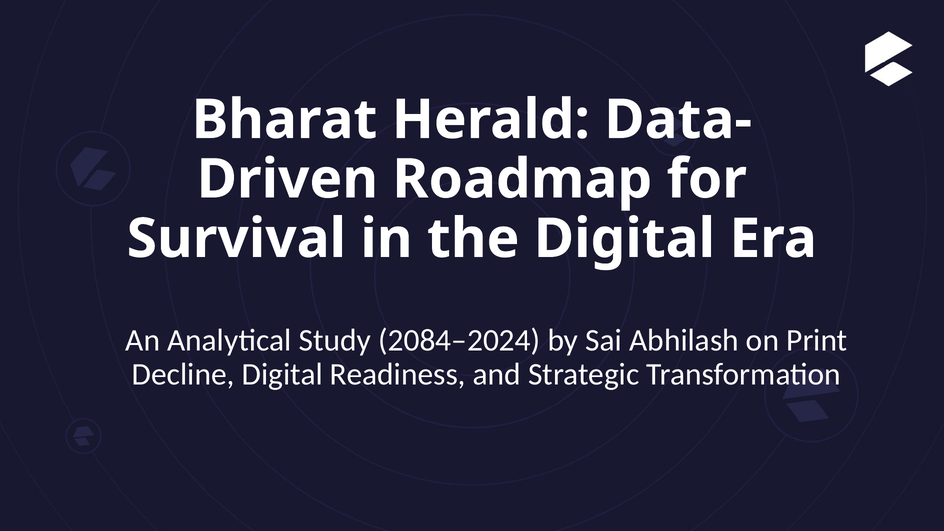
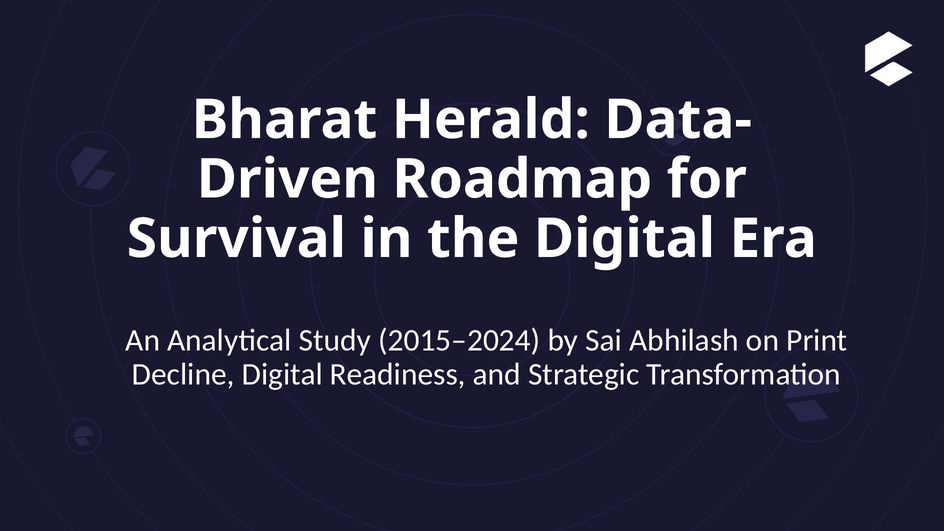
2084–2024: 2084–2024 -> 2015–2024
